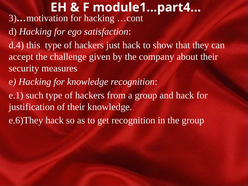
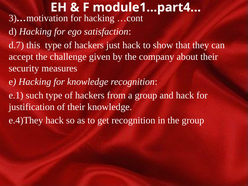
d.4: d.4 -> d.7
e.6)They: e.6)They -> e.4)They
